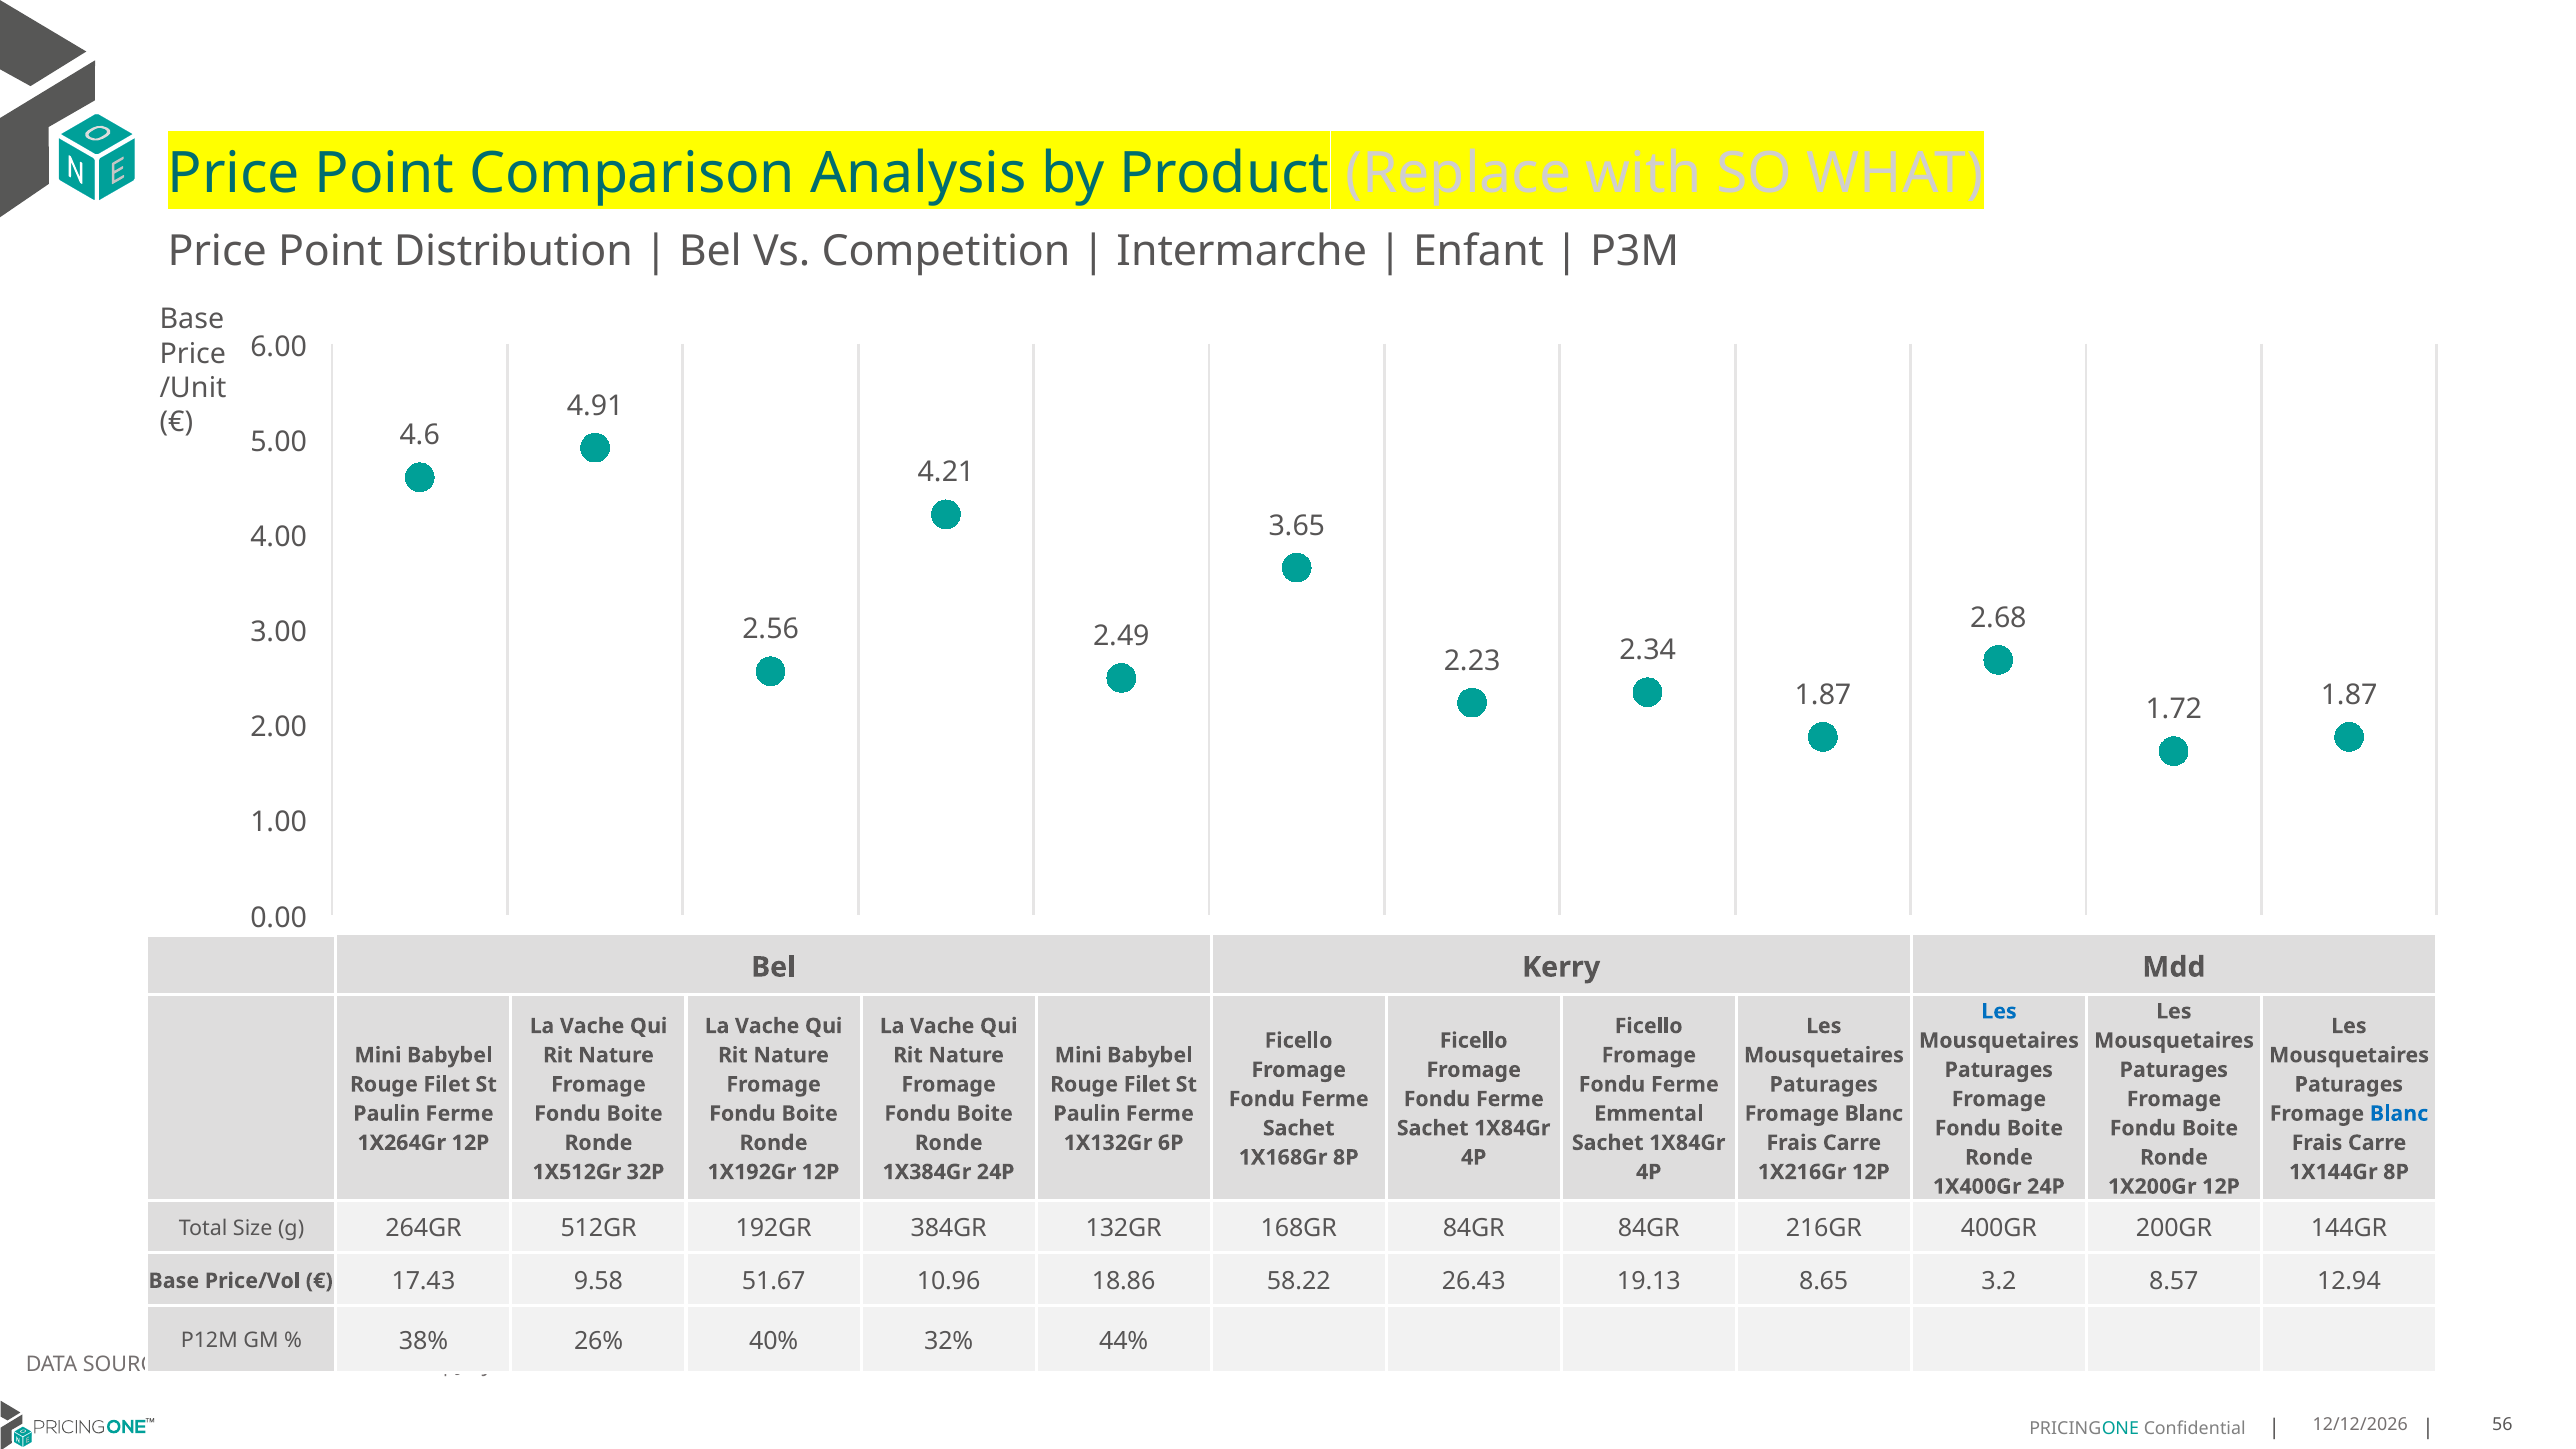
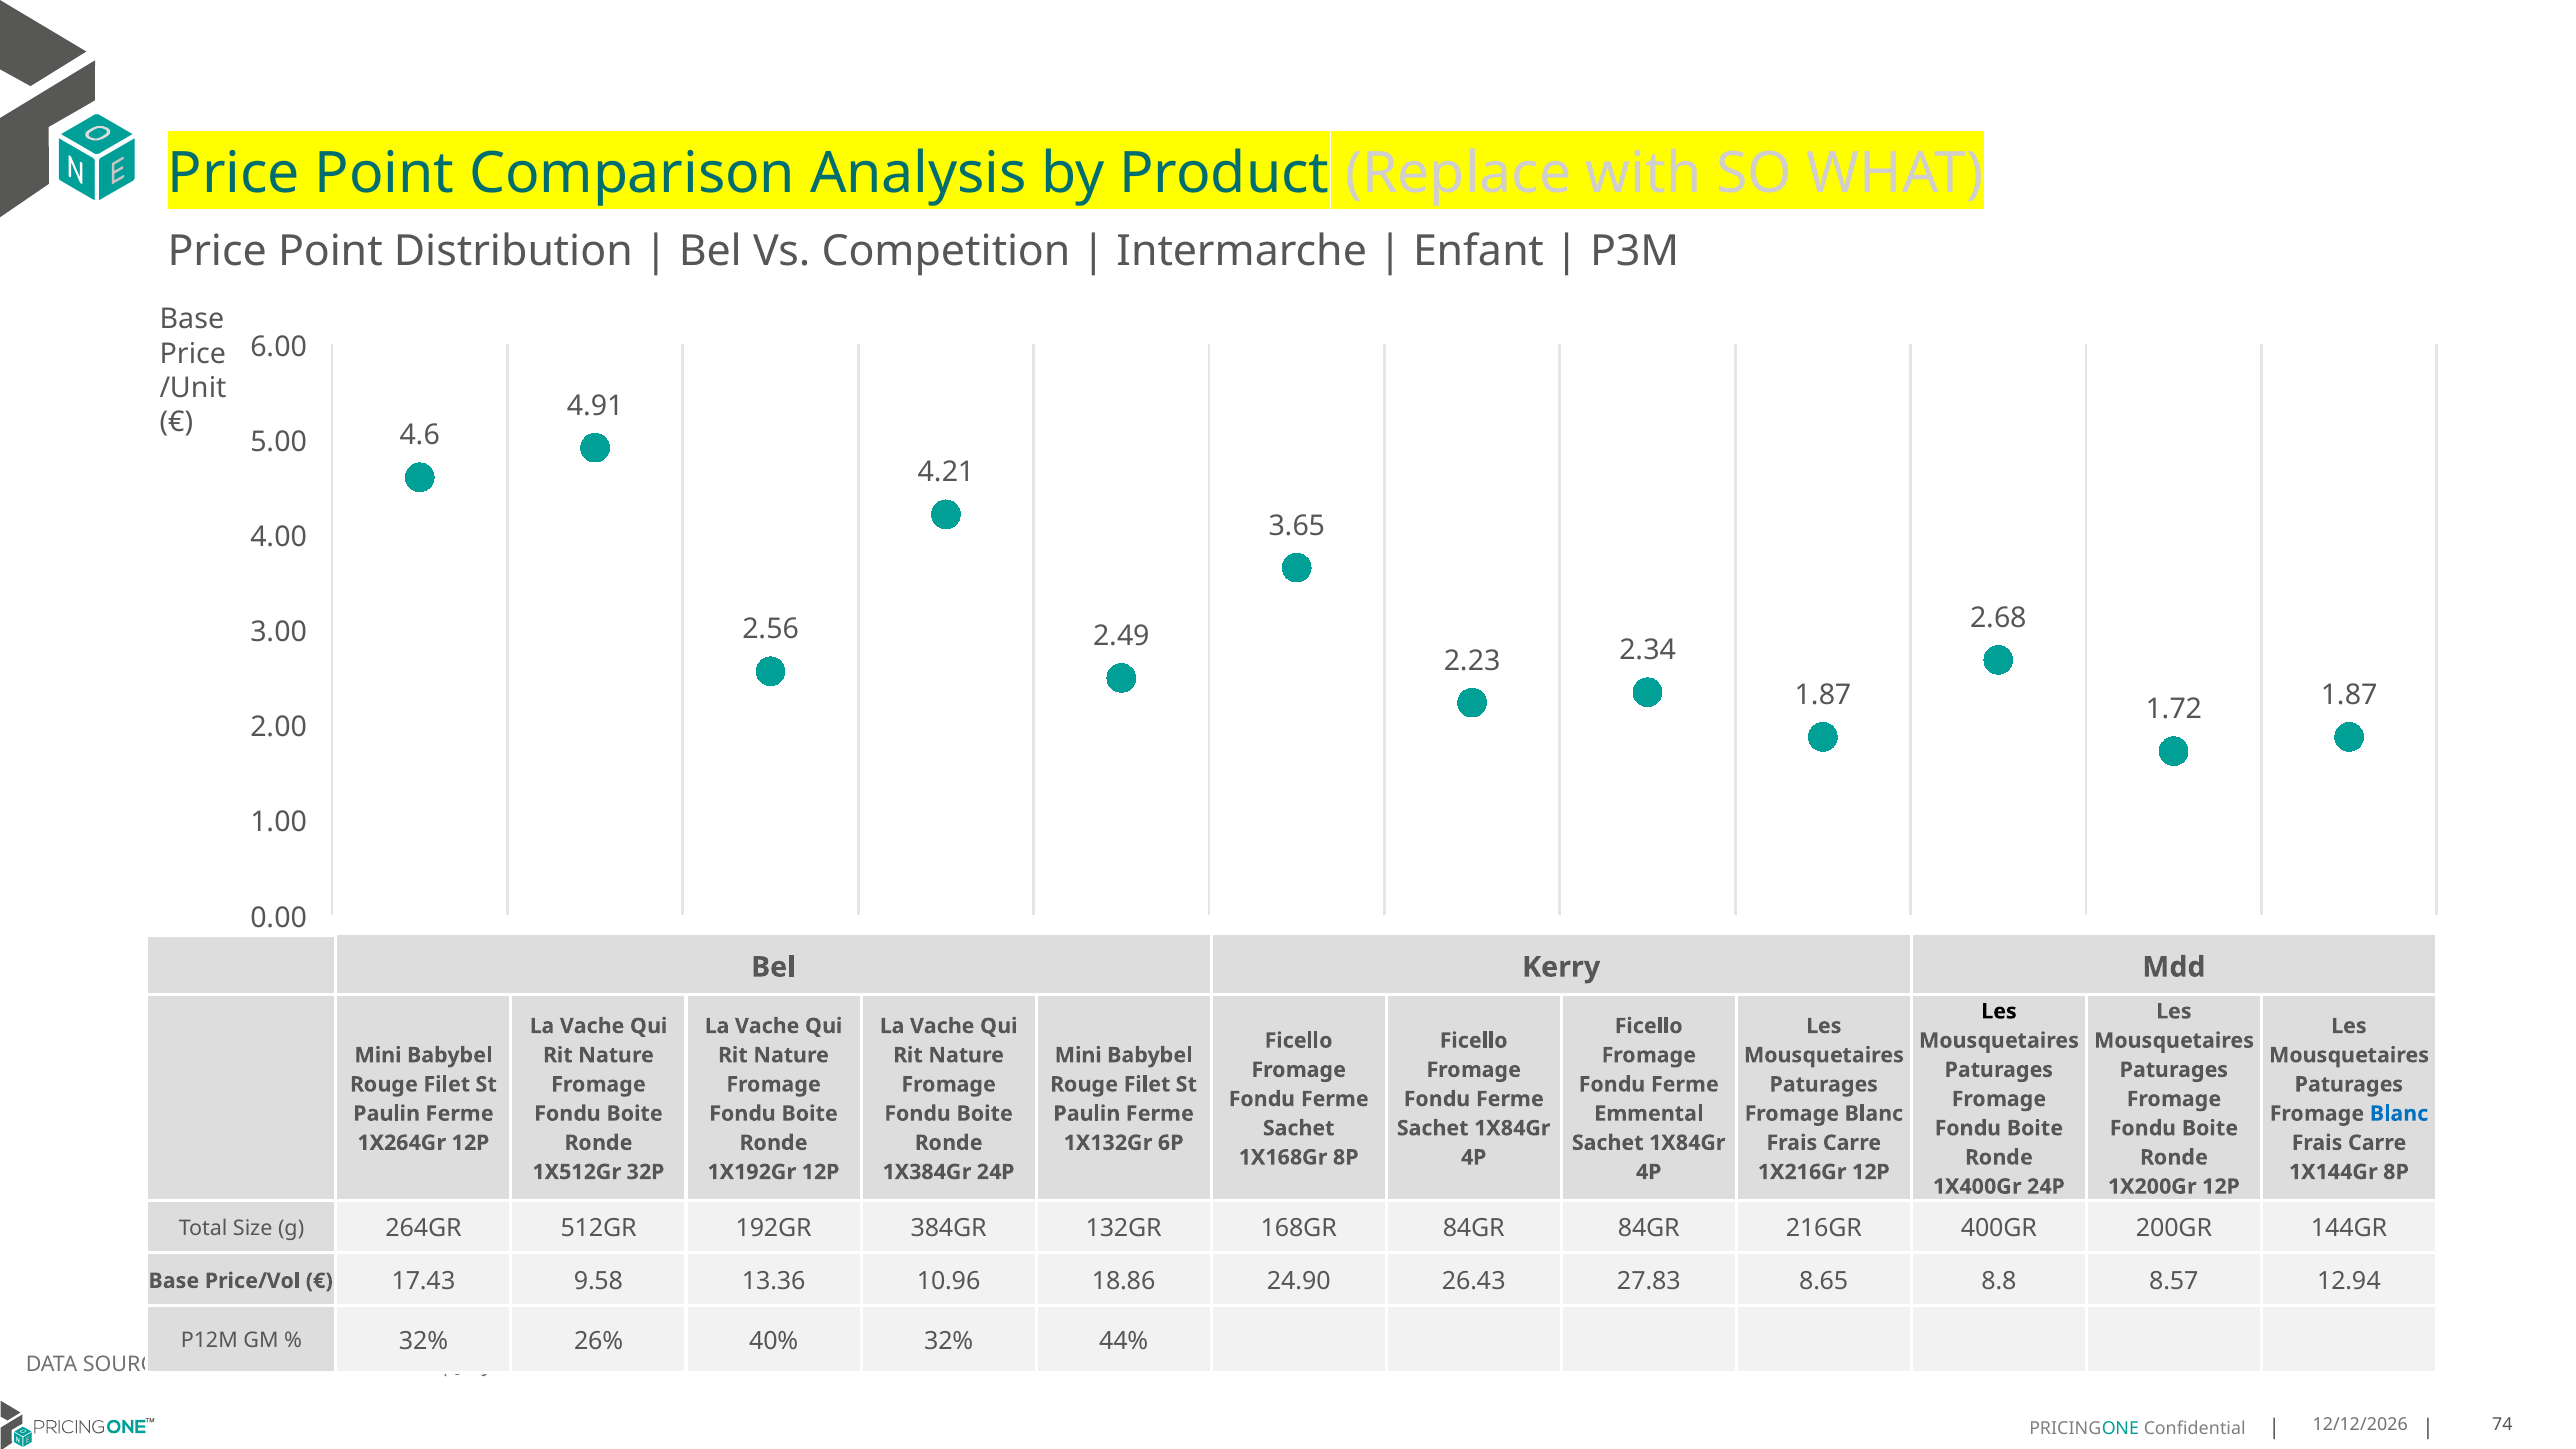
Les at (1999, 1011) colour: blue -> black
51.67: 51.67 -> 13.36
58.22: 58.22 -> 24.90
19.13: 19.13 -> 27.83
3.2: 3.2 -> 8.8
38% at (424, 1341): 38% -> 32%
56: 56 -> 74
